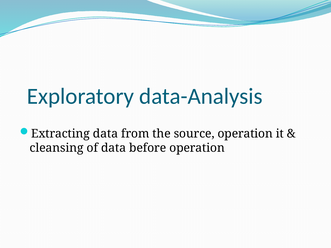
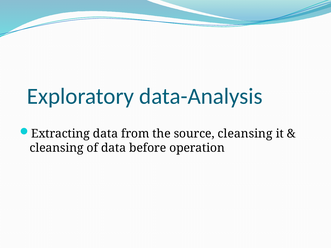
source operation: operation -> cleansing
